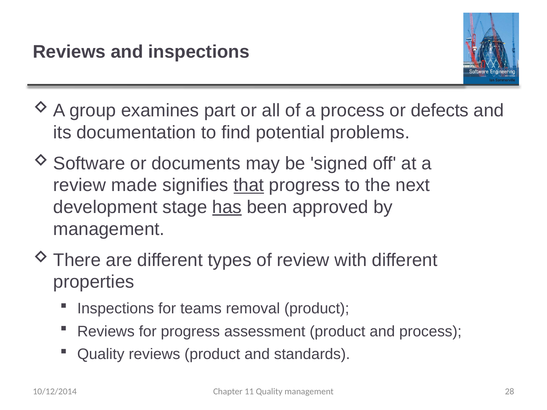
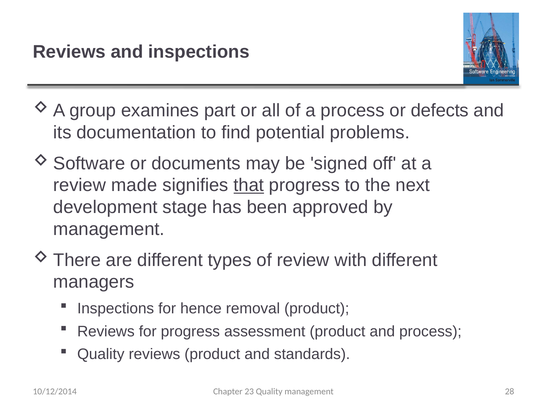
has underline: present -> none
properties: properties -> managers
teams: teams -> hence
11: 11 -> 23
